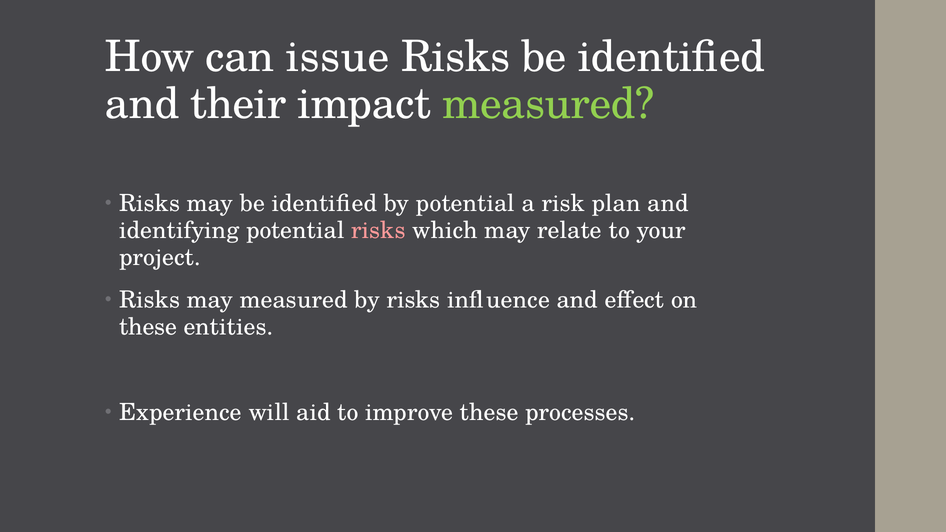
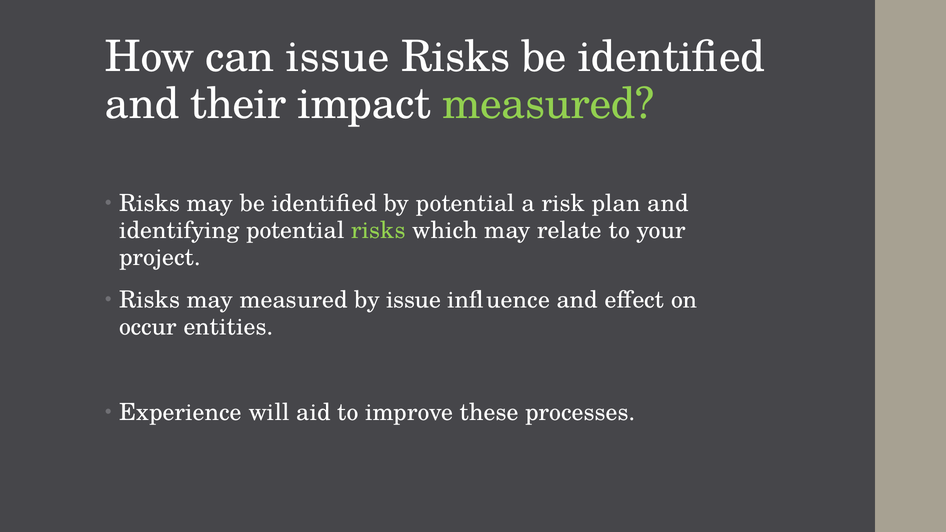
risks at (378, 230) colour: pink -> light green
by risks: risks -> issue
these at (148, 327): these -> occur
